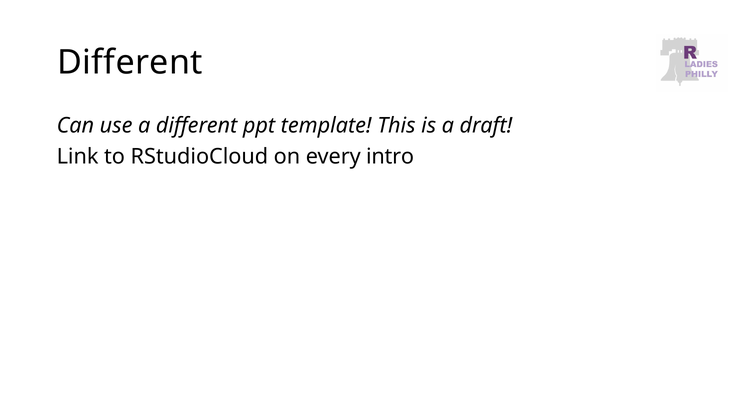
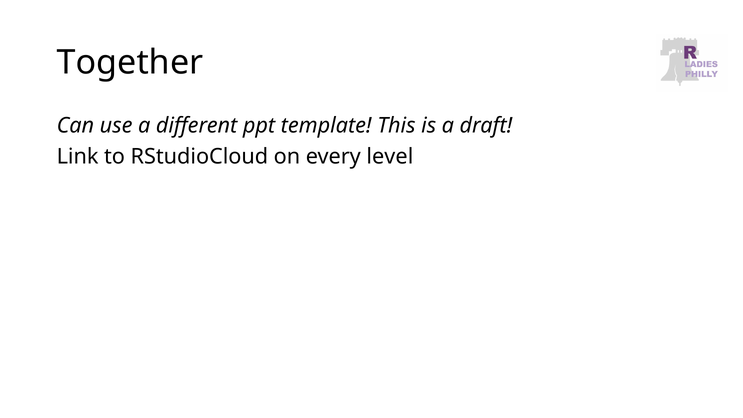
Different at (130, 62): Different -> Together
intro: intro -> level
